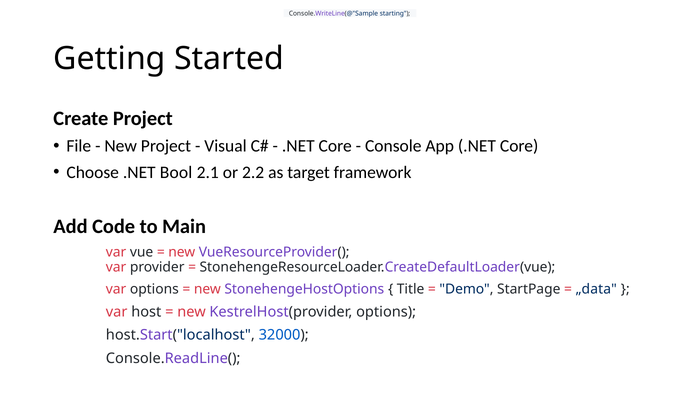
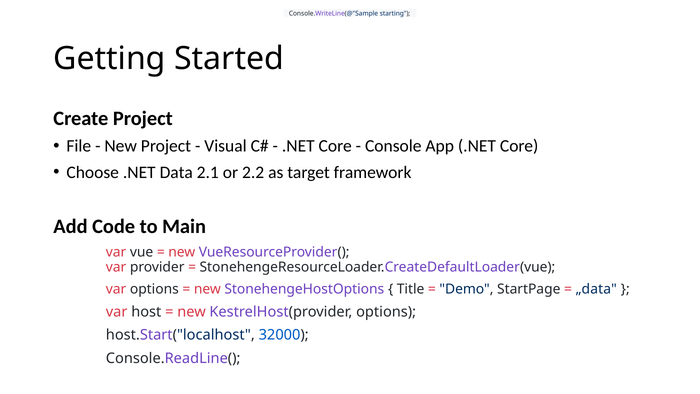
Bool: Bool -> Data
